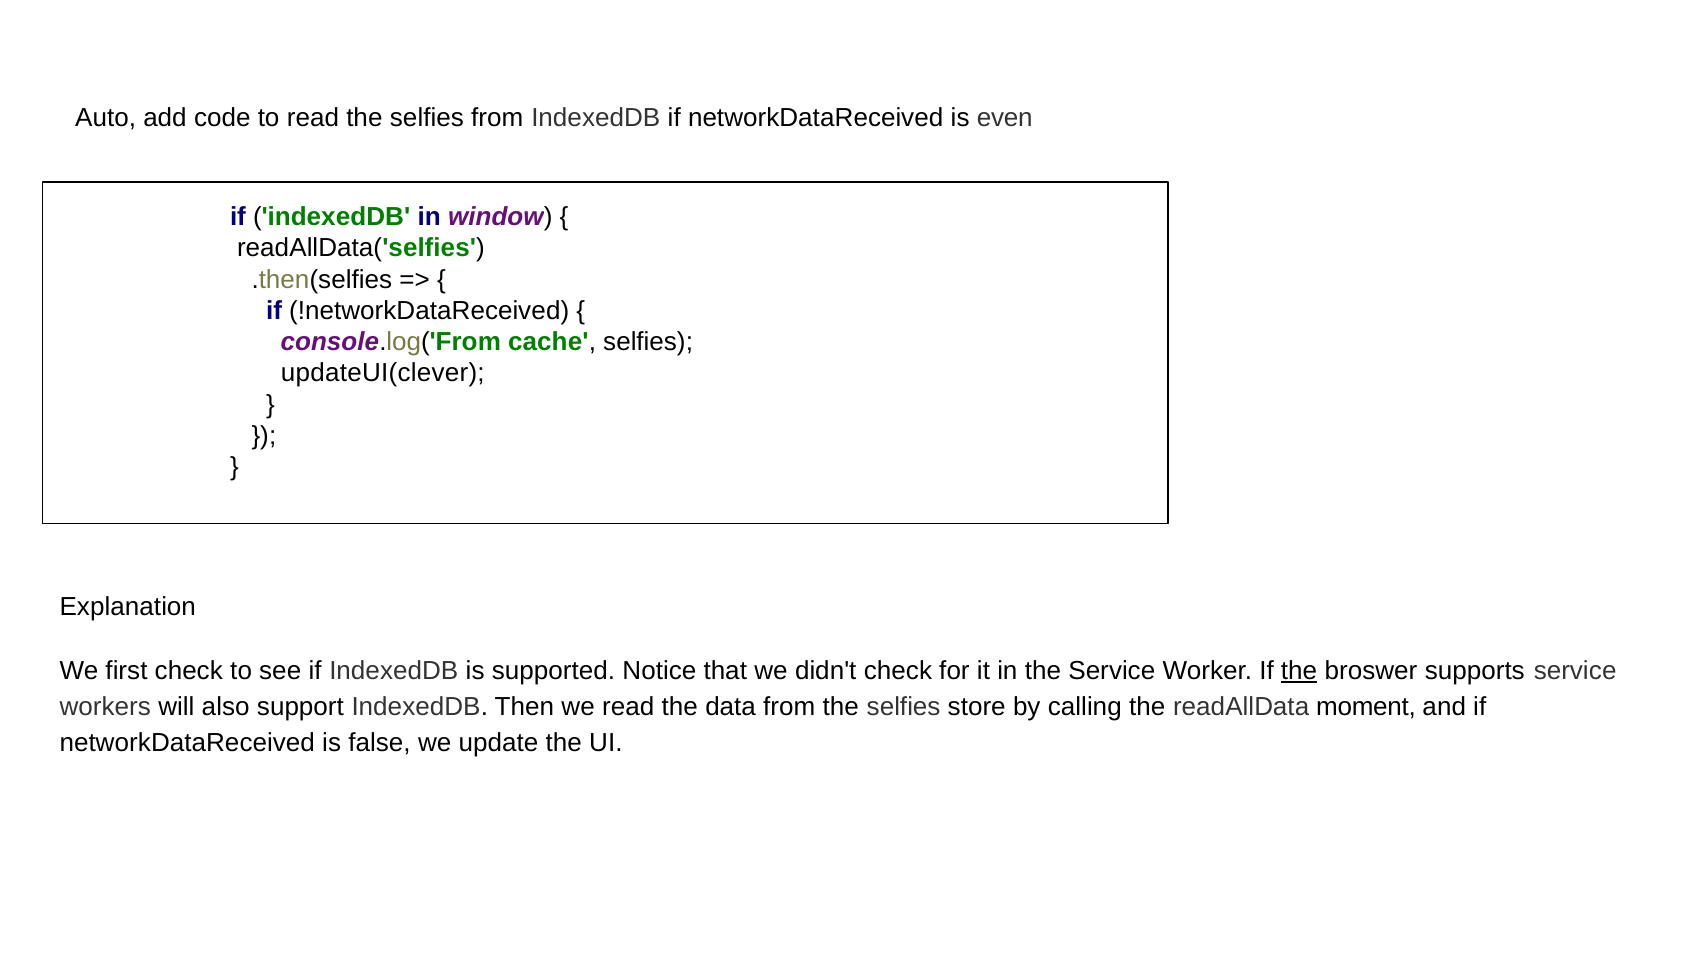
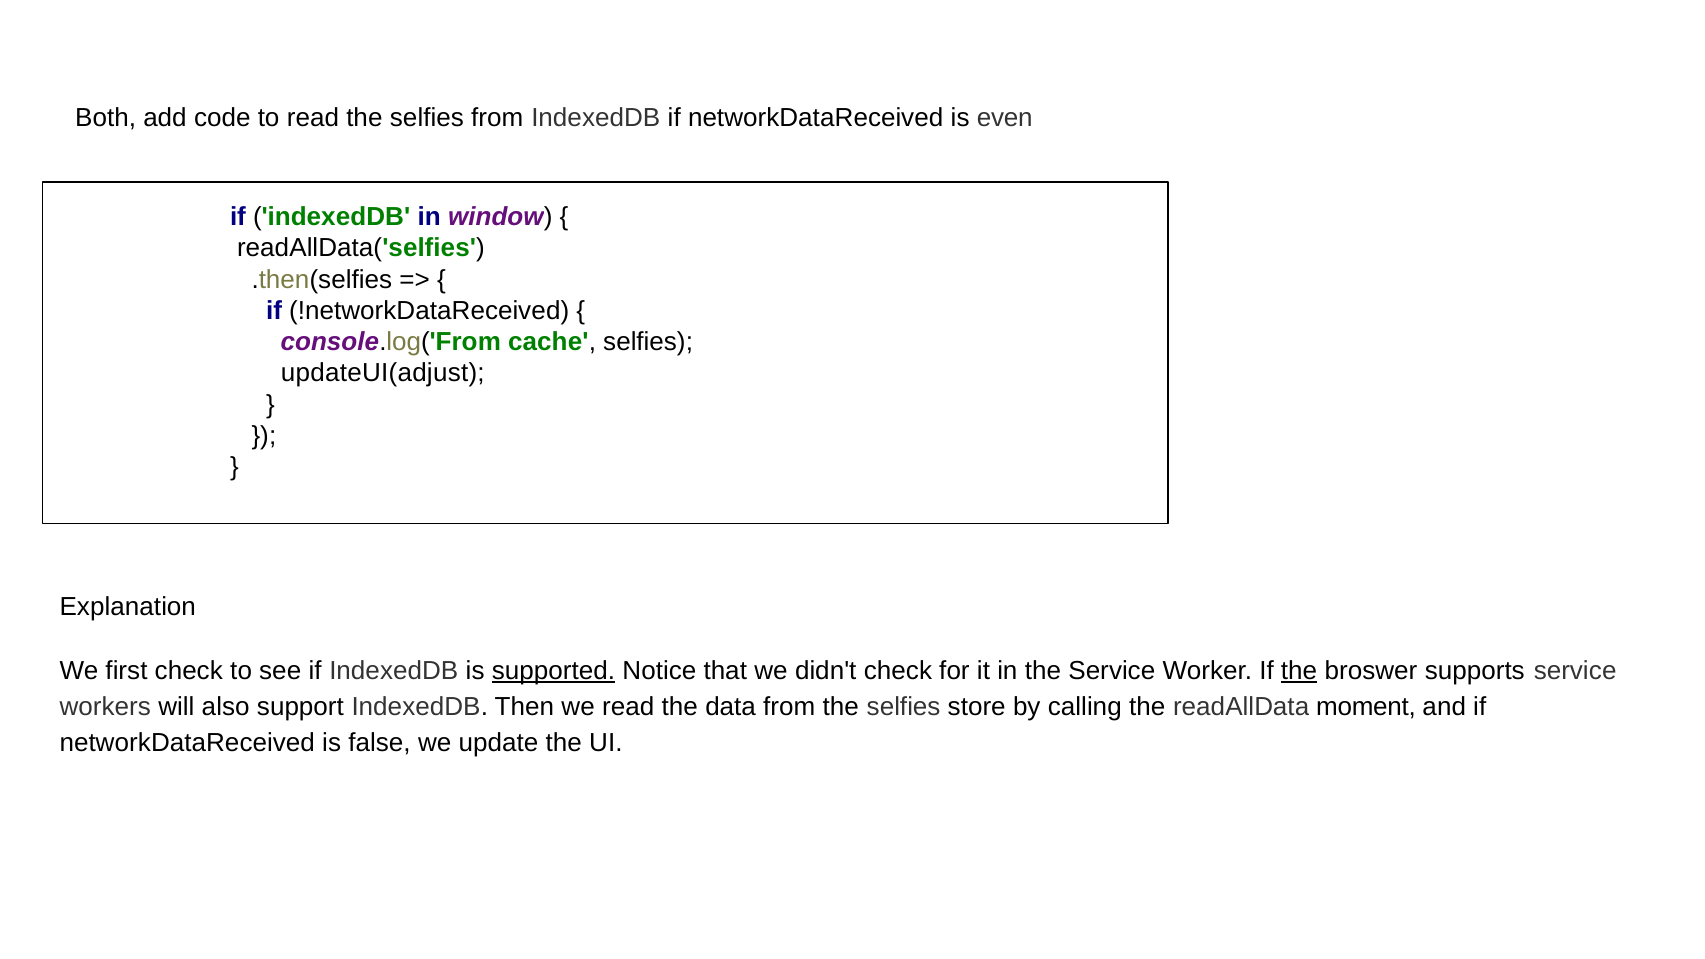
Auto: Auto -> Both
updateUI(clever: updateUI(clever -> updateUI(adjust
supported underline: none -> present
